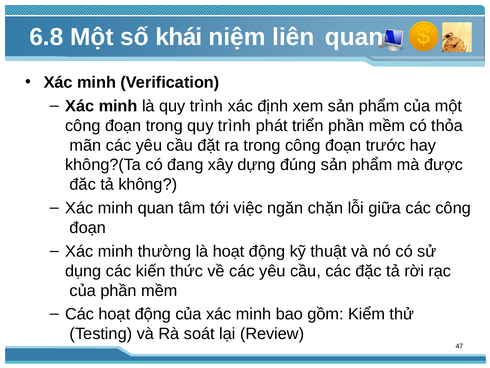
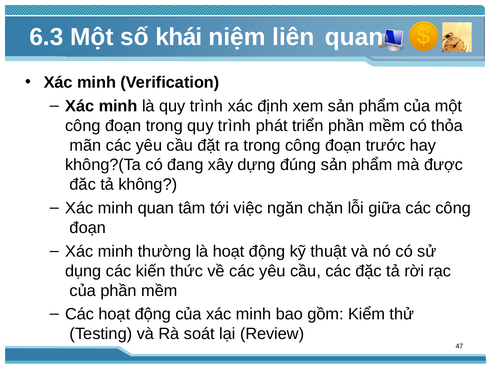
6.8: 6.8 -> 6.3
